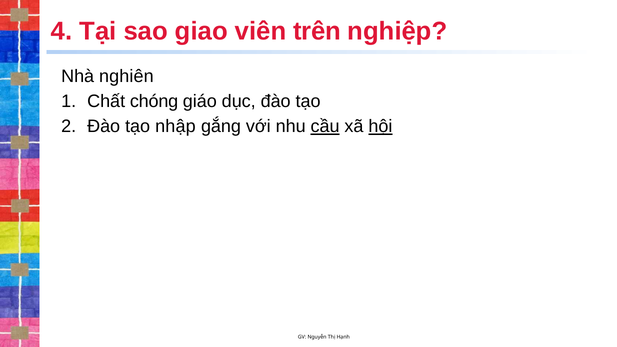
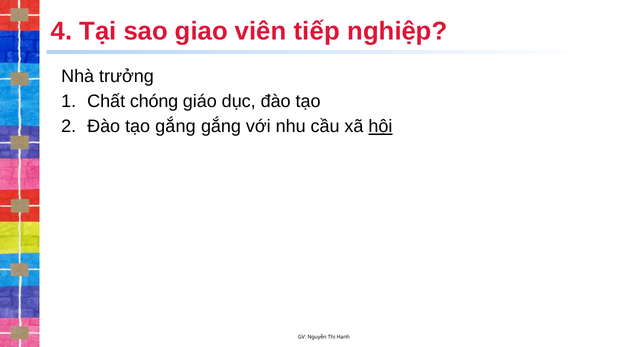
trên: trên -> tiếp
nghiên: nghiên -> trưởng
tạo nhập: nhập -> gắng
cầu underline: present -> none
